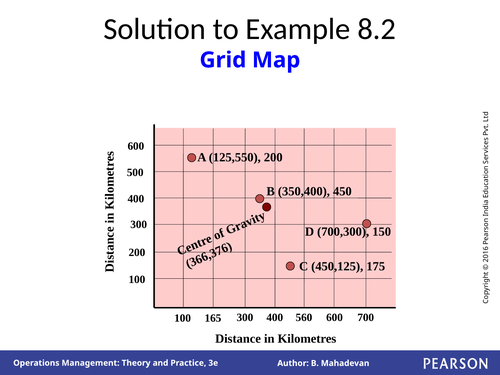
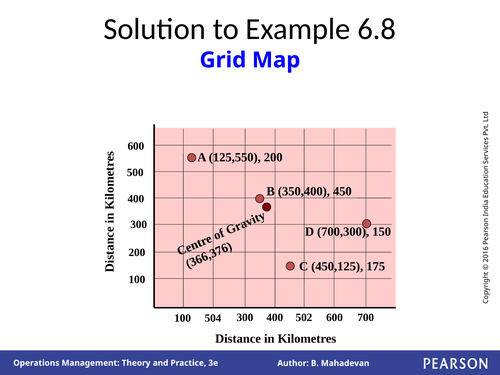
8.2: 8.2 -> 6.8
165: 165 -> 504
560: 560 -> 502
